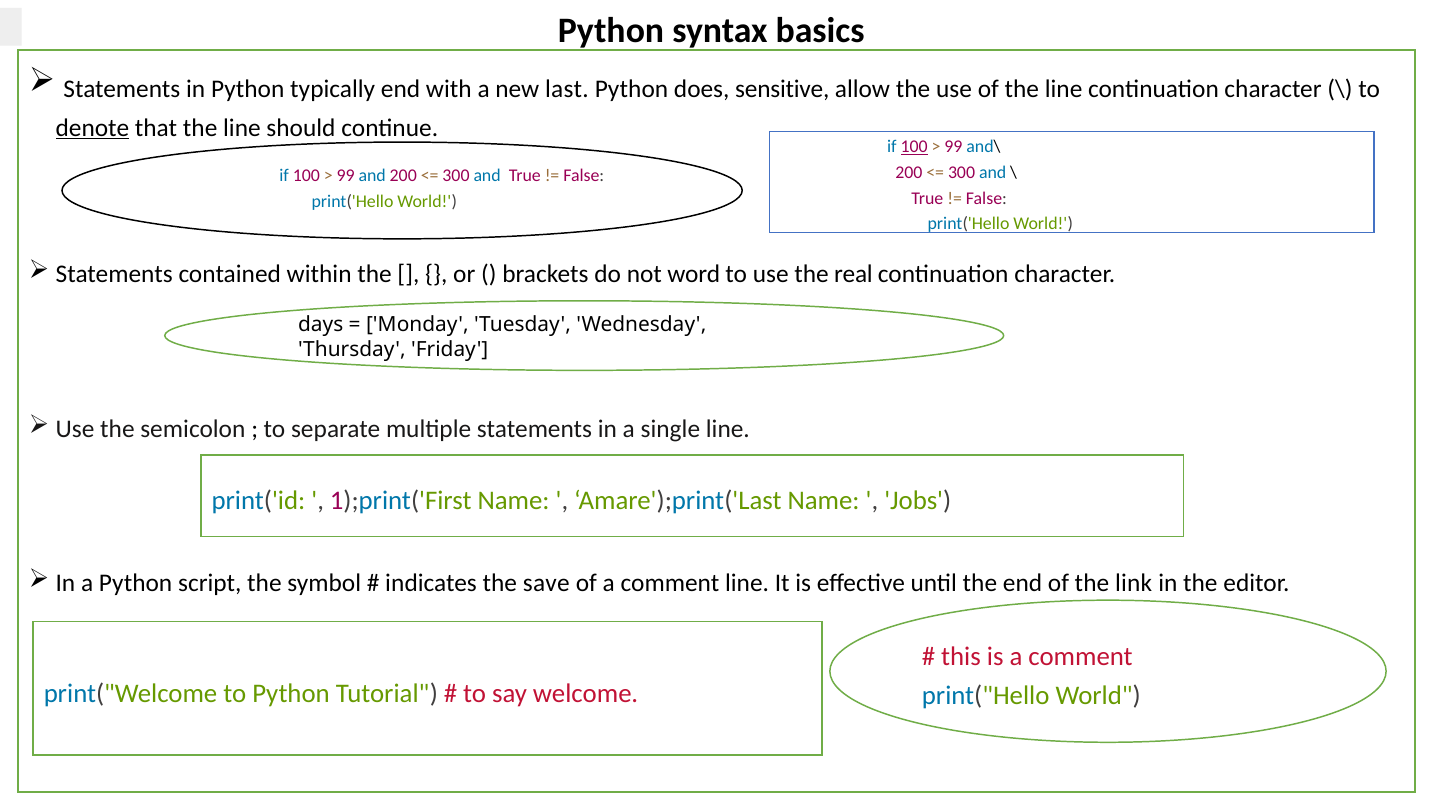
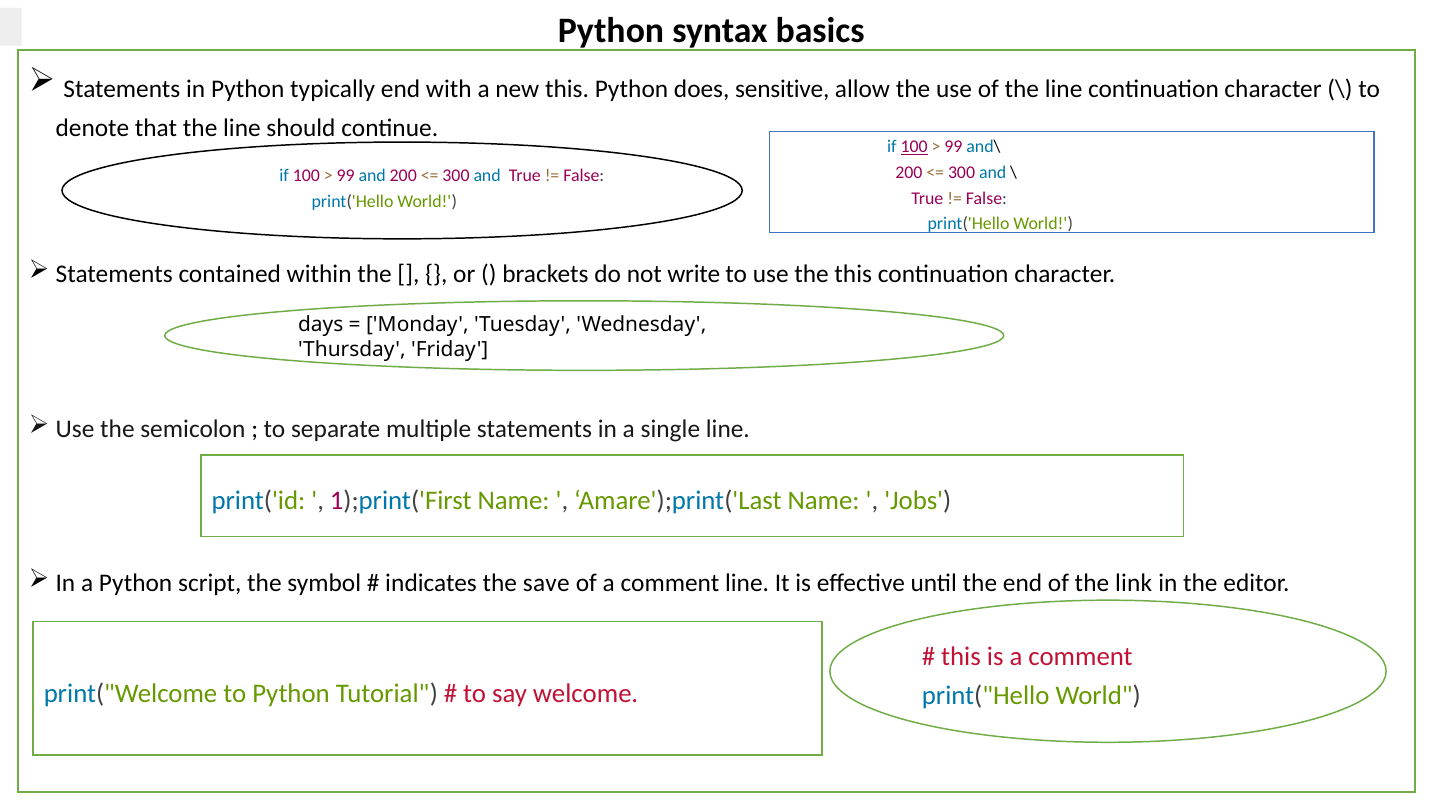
new last: last -> this
denote underline: present -> none
word: word -> write
the real: real -> this
